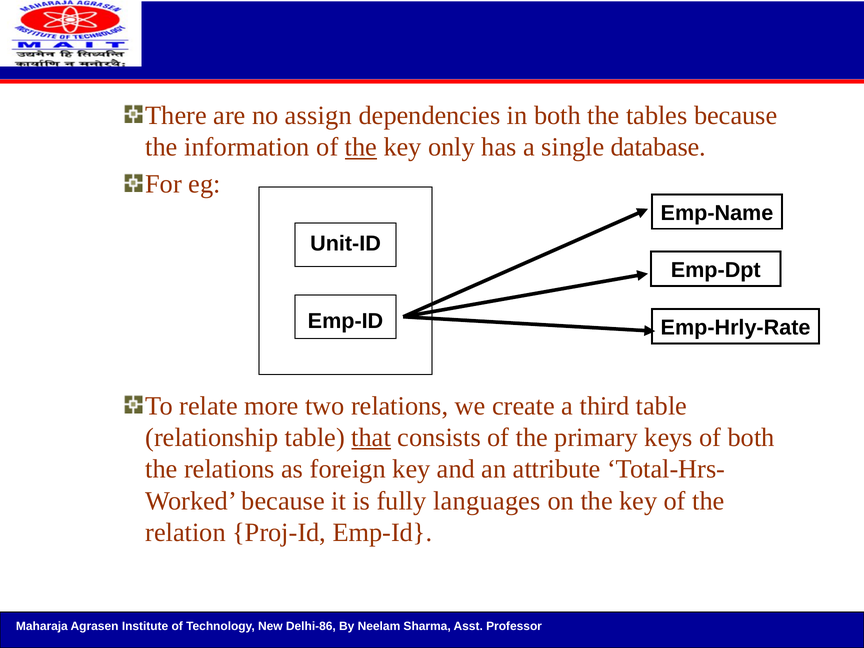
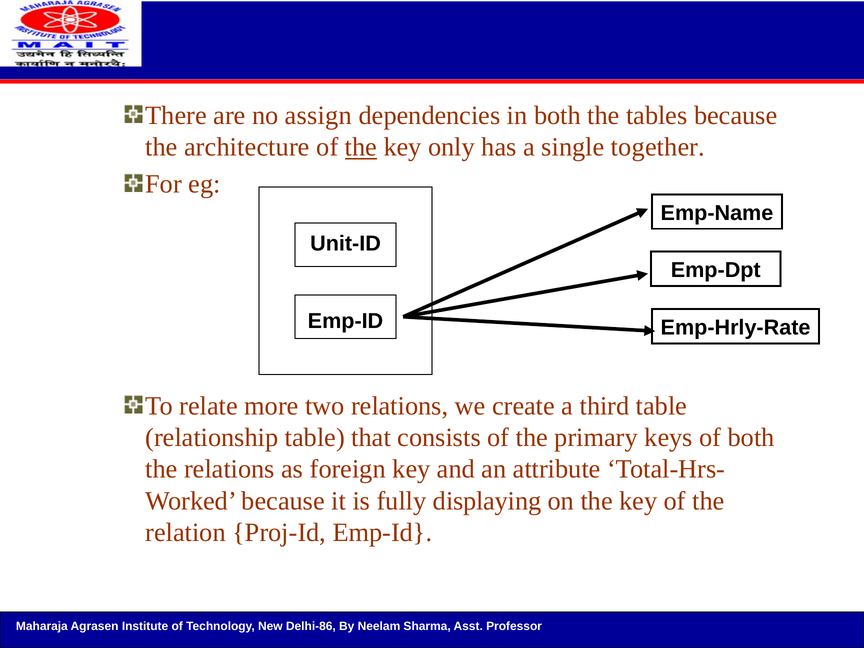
information: information -> architecture
database: database -> together
that underline: present -> none
languages: languages -> displaying
